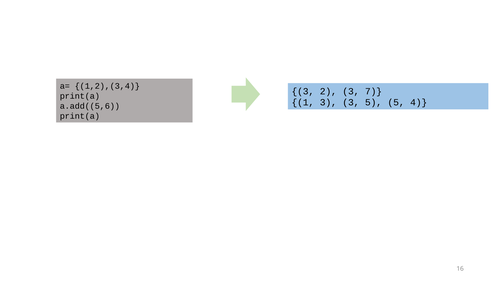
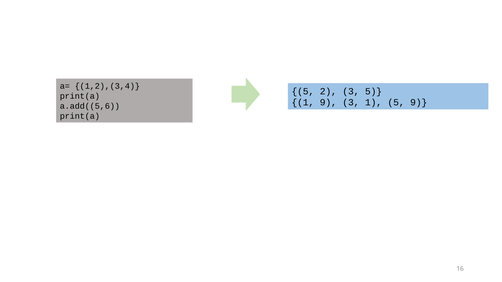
3 at (303, 91): 3 -> 5
3 7: 7 -> 5
1 3: 3 -> 9
3 5: 5 -> 1
5 4: 4 -> 9
